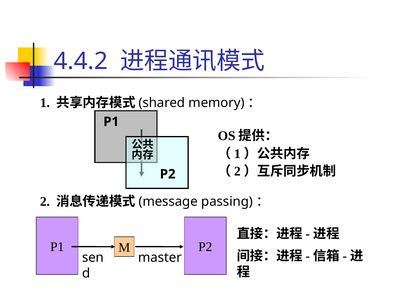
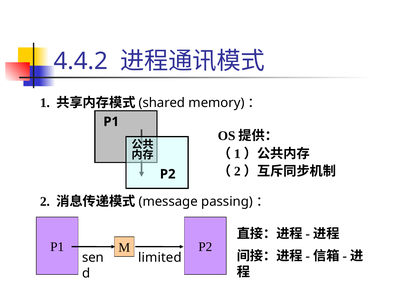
master: master -> limited
